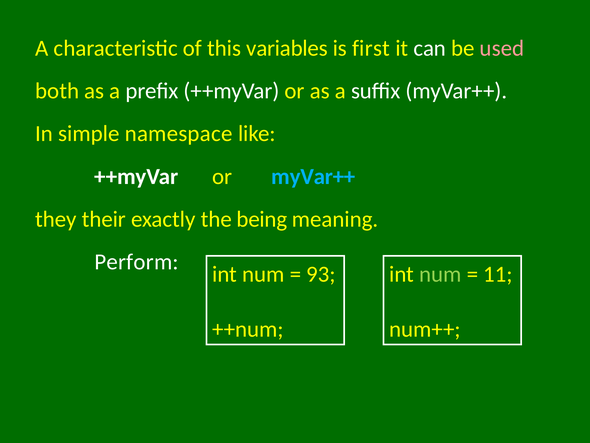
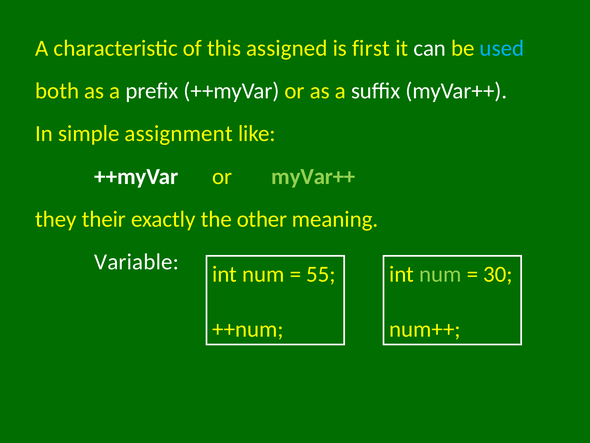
variables: variables -> assigned
used colour: pink -> light blue
namespace: namespace -> assignment
myVar++ at (313, 176) colour: light blue -> light green
being: being -> other
Perform: Perform -> Variable
93: 93 -> 55
11: 11 -> 30
